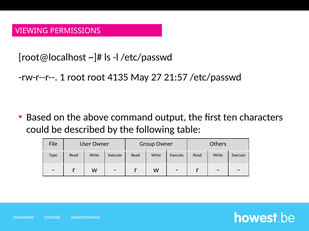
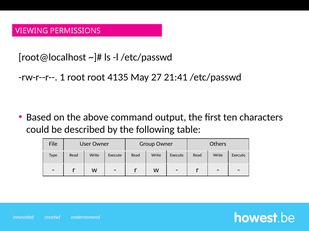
21:57: 21:57 -> 21:41
